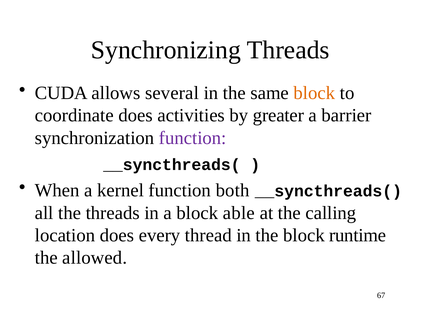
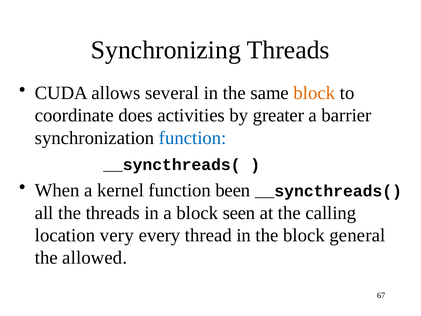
function at (193, 138) colour: purple -> blue
both: both -> been
able: able -> seen
location does: does -> very
runtime: runtime -> general
